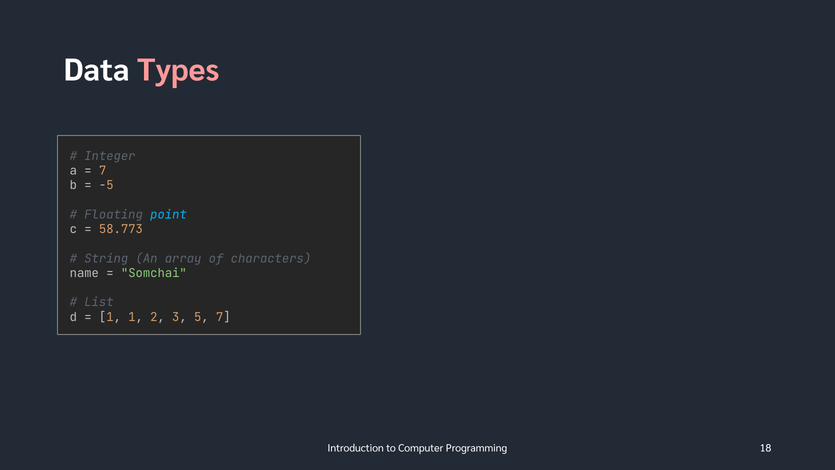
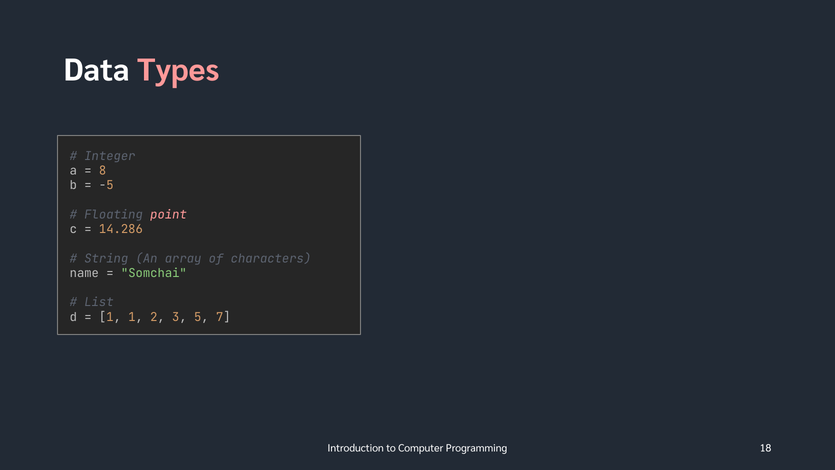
7 at (103, 171): 7 -> 8
point colour: light blue -> pink
58.773: 58.773 -> 14.286
